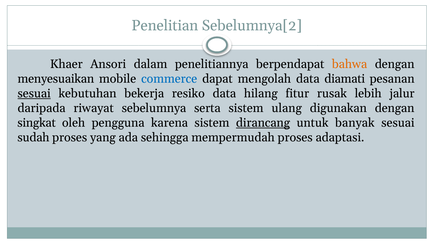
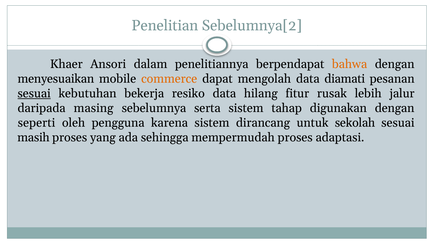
commerce colour: blue -> orange
riwayat: riwayat -> masing
ulang: ulang -> tahap
singkat: singkat -> seperti
dirancang underline: present -> none
banyak: banyak -> sekolah
sudah: sudah -> masih
